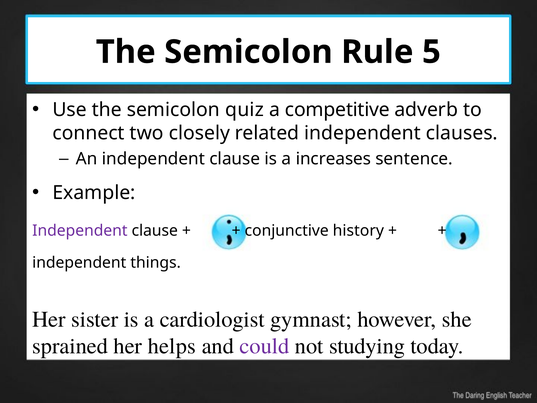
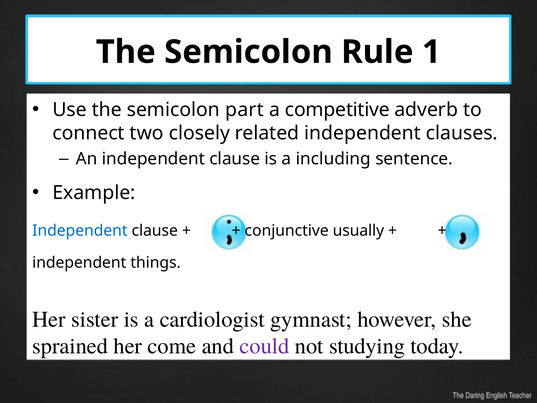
5: 5 -> 1
quiz: quiz -> part
increases: increases -> including
Independent at (80, 230) colour: purple -> blue
history: history -> usually
helps: helps -> come
